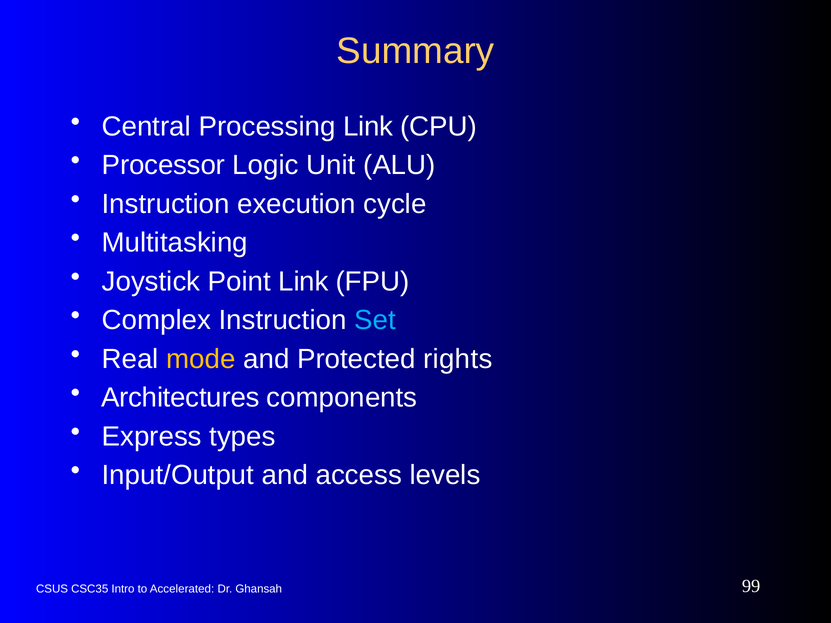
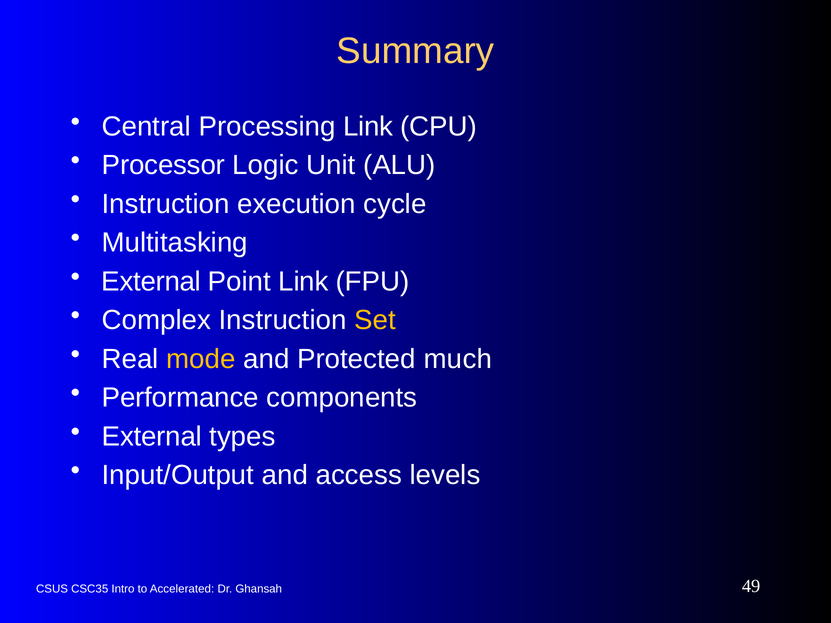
Joystick at (151, 282): Joystick -> External
Set colour: light blue -> yellow
rights: rights -> much
Architectures: Architectures -> Performance
Express at (152, 437): Express -> External
99: 99 -> 49
